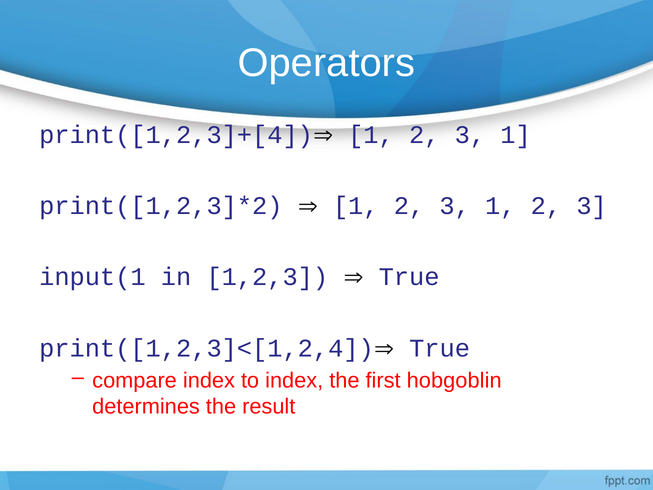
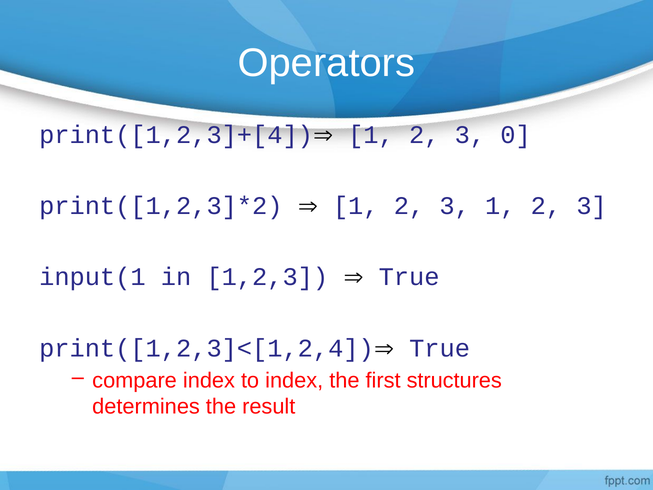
1 at (516, 135): 1 -> 0
hobgoblin: hobgoblin -> structures
